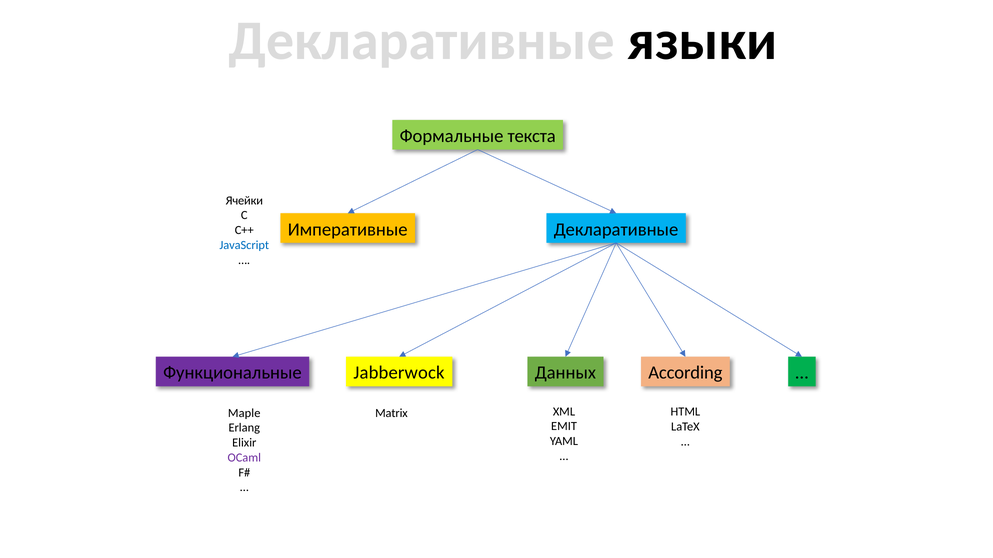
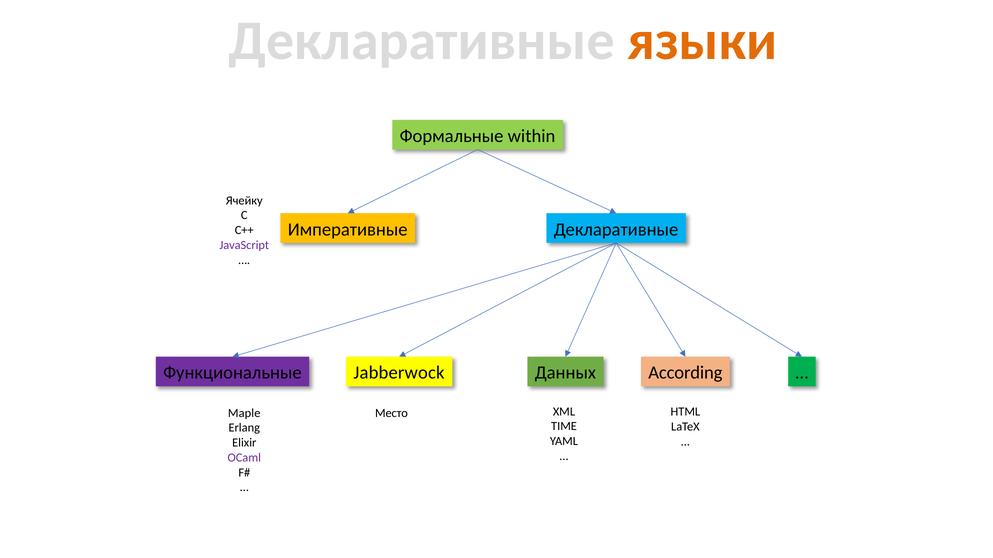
языки colour: black -> orange
текста: текста -> within
Ячейки: Ячейки -> Ячейку
JavaScript colour: blue -> purple
Matrix: Matrix -> Место
EMIT: EMIT -> TIME
